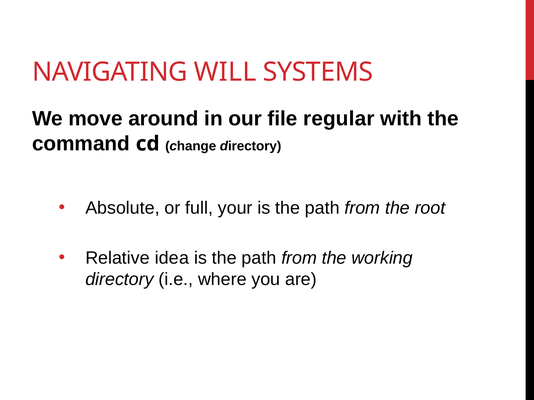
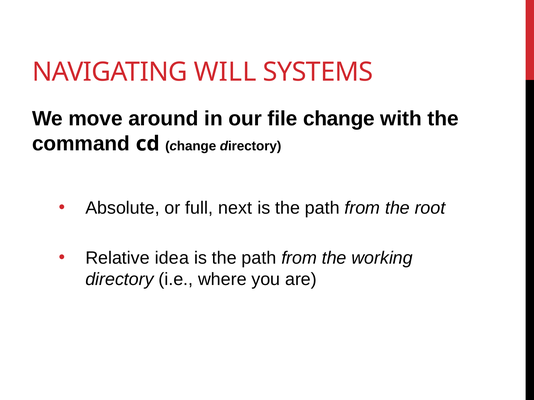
file regular: regular -> change
your: your -> next
